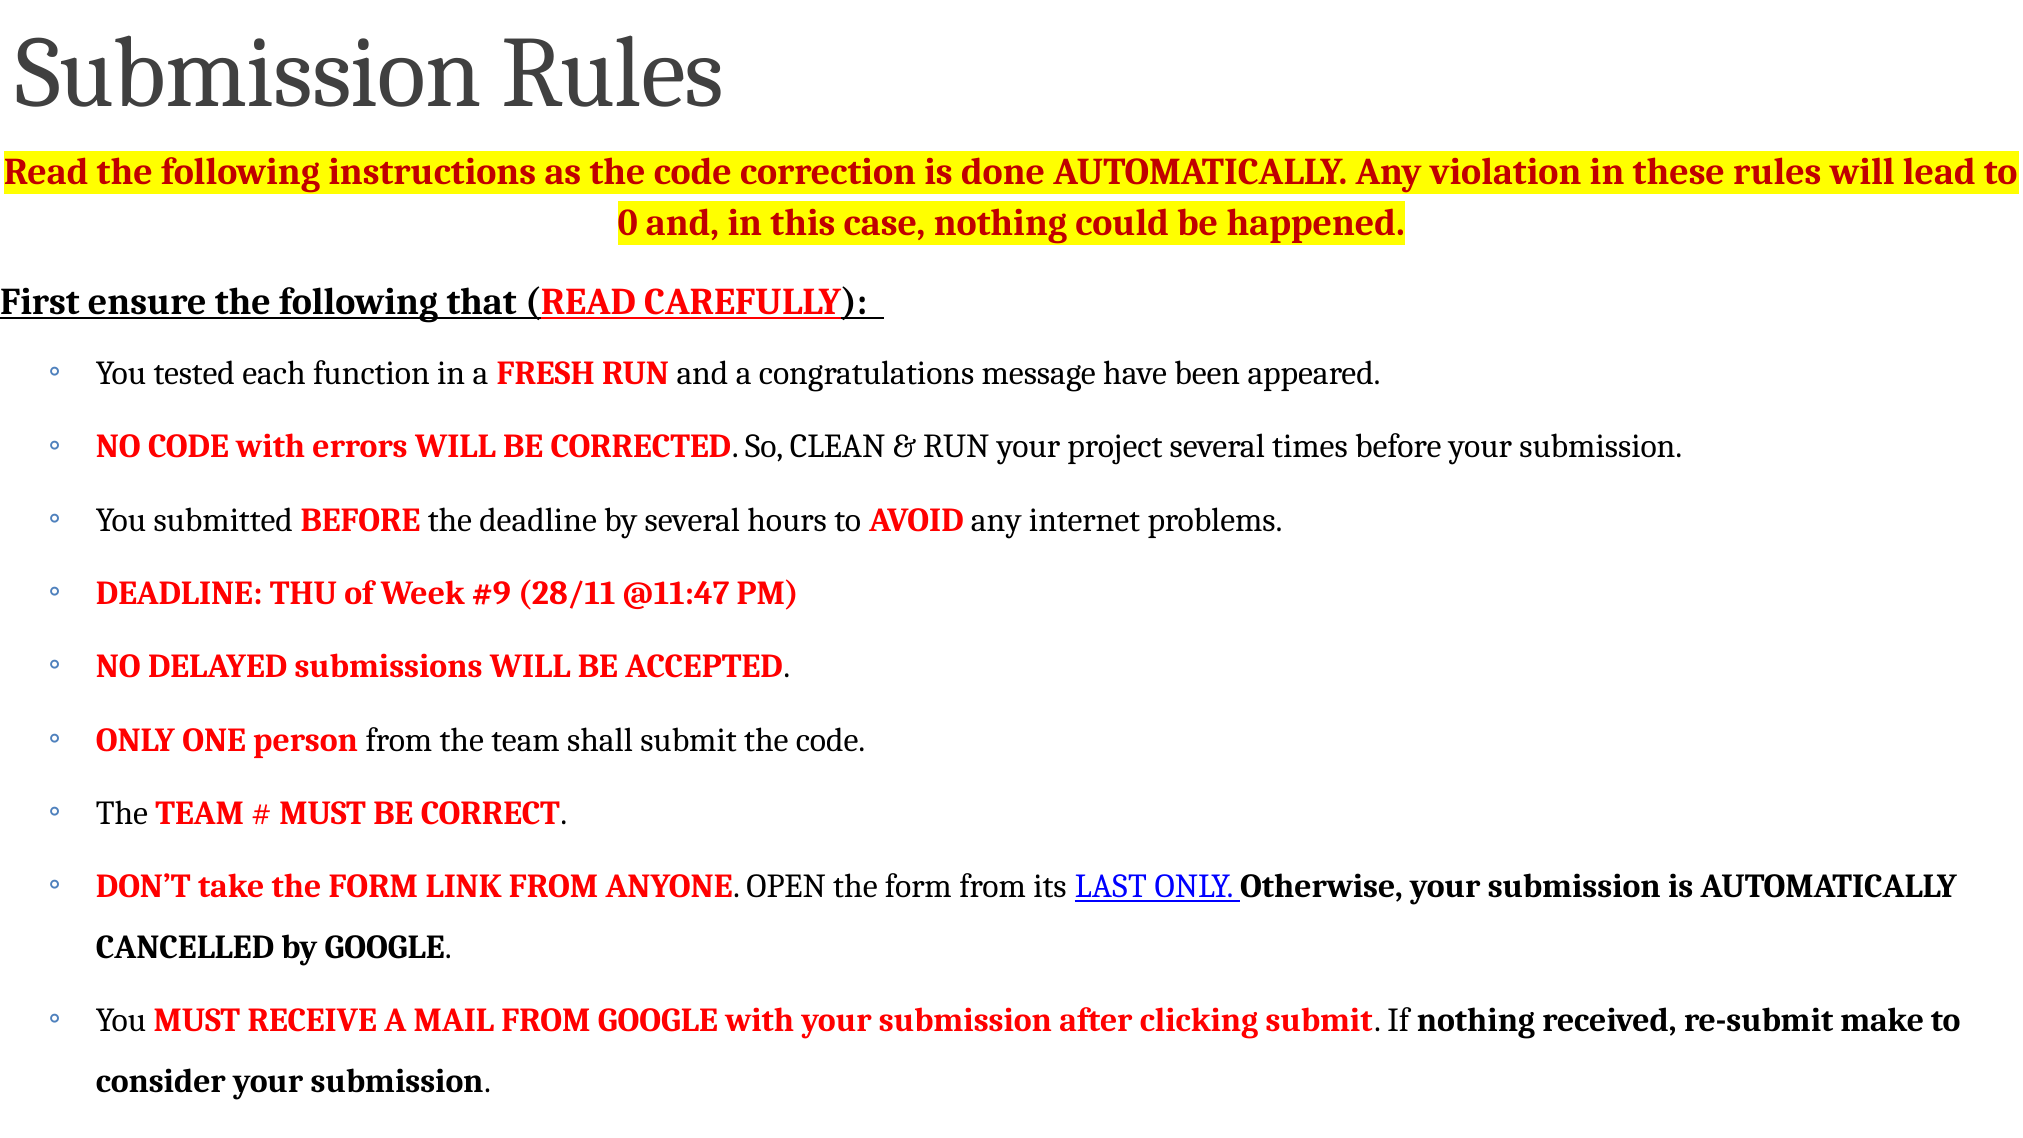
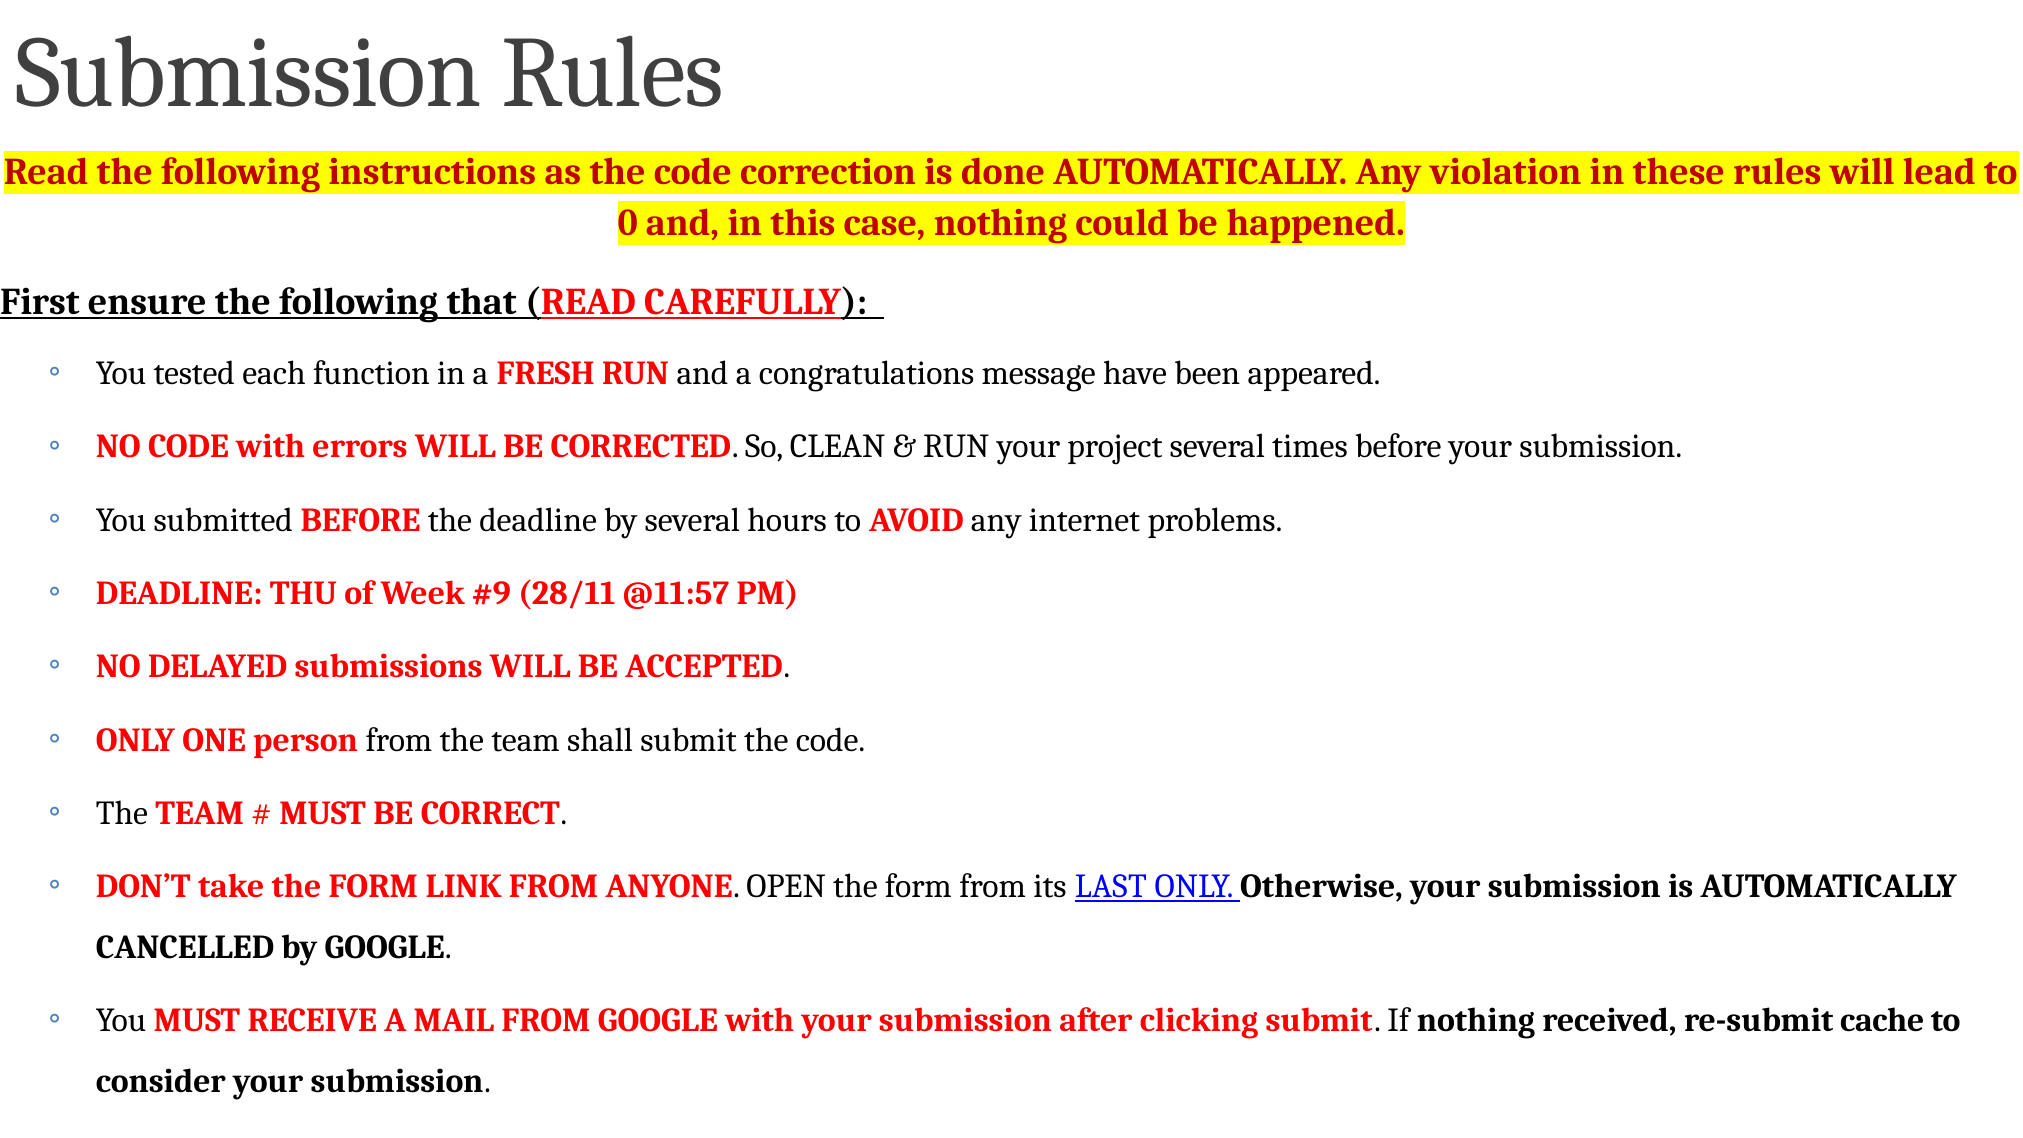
@11:47: @11:47 -> @11:57
make: make -> cache
